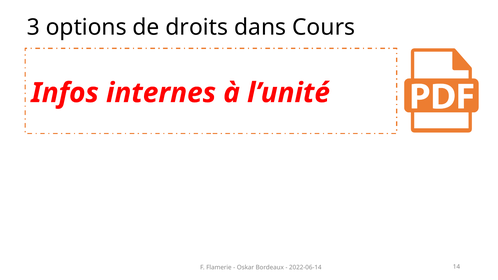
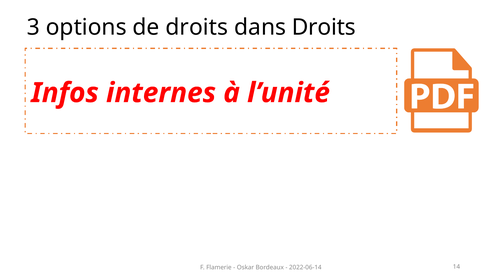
dans Cours: Cours -> Droits
